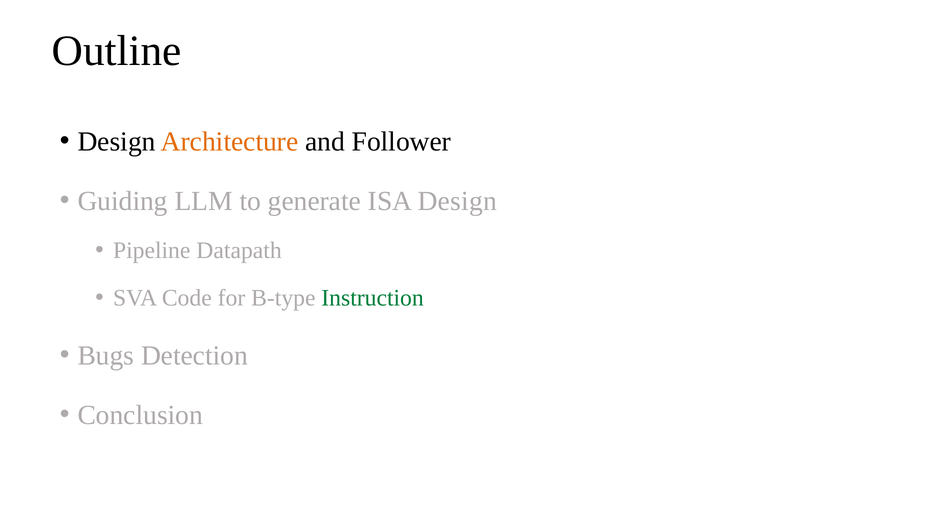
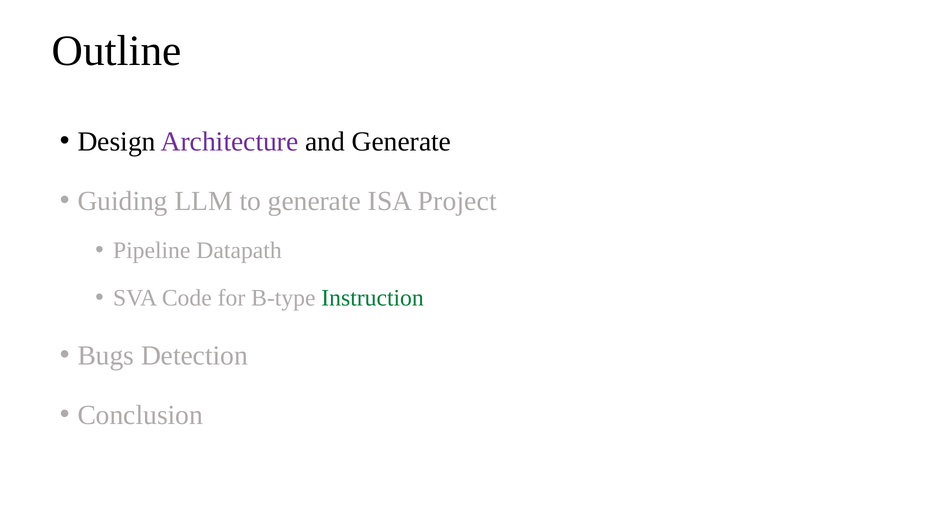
Architecture colour: orange -> purple
and Follower: Follower -> Generate
ISA Design: Design -> Project
